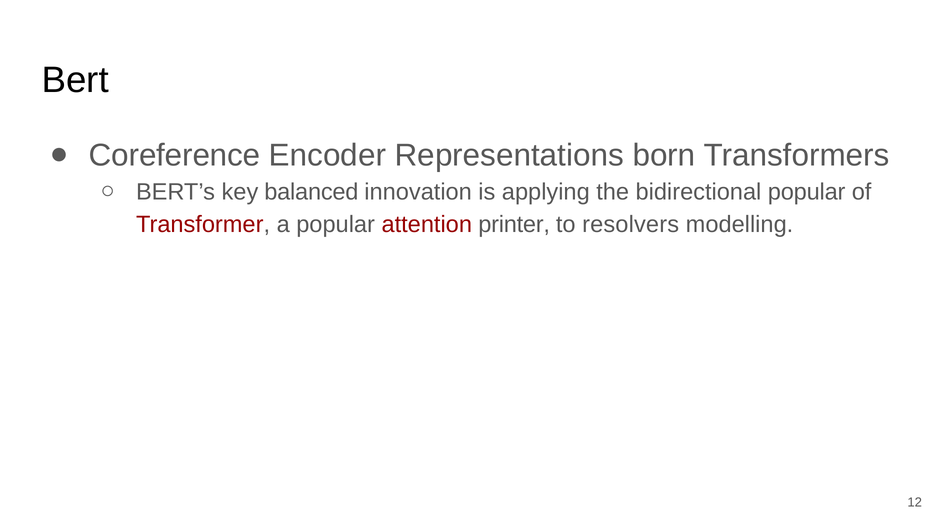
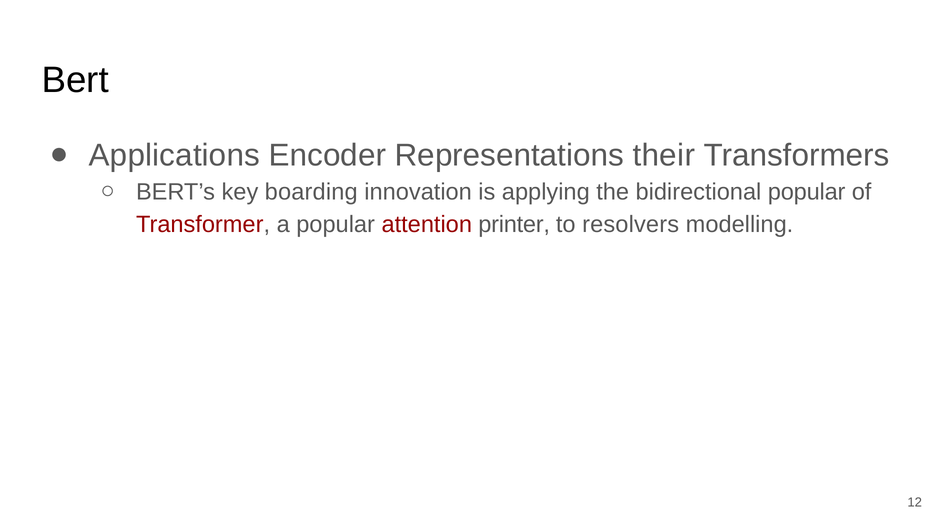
Coreference: Coreference -> Applications
born: born -> their
balanced: balanced -> boarding
